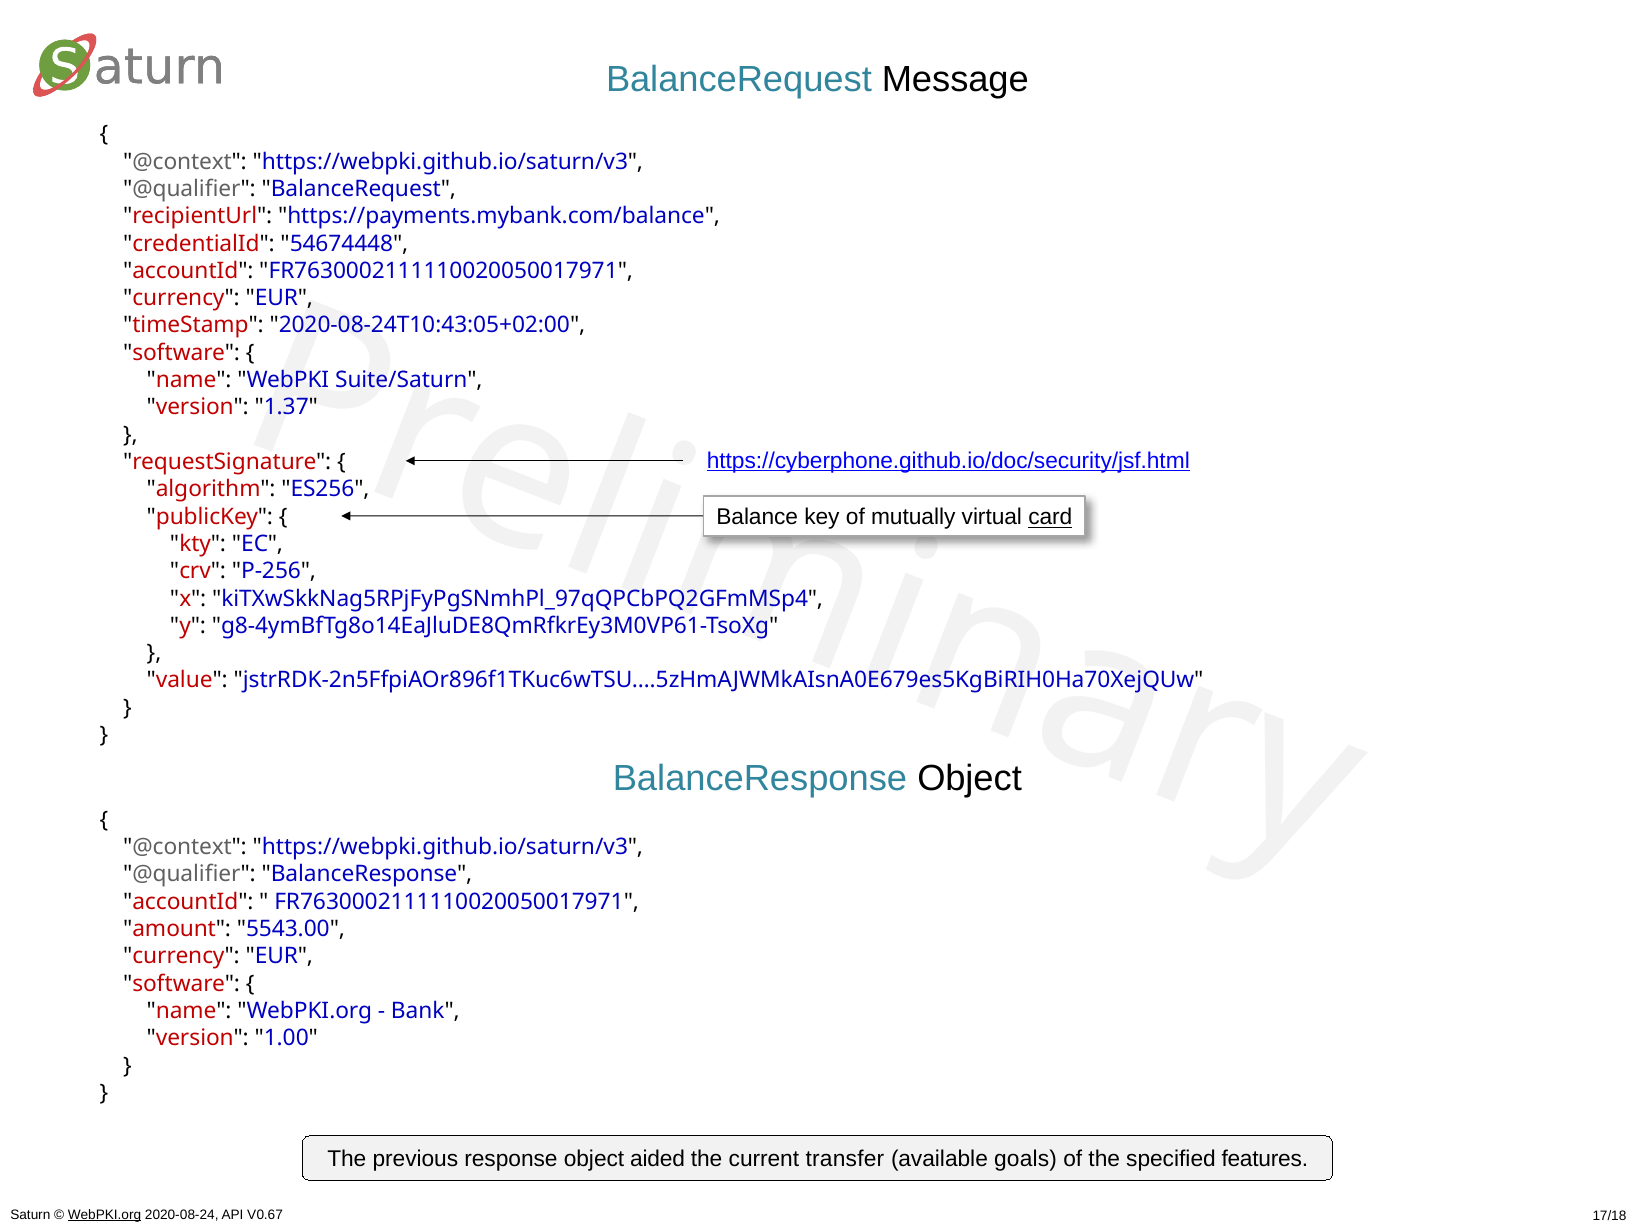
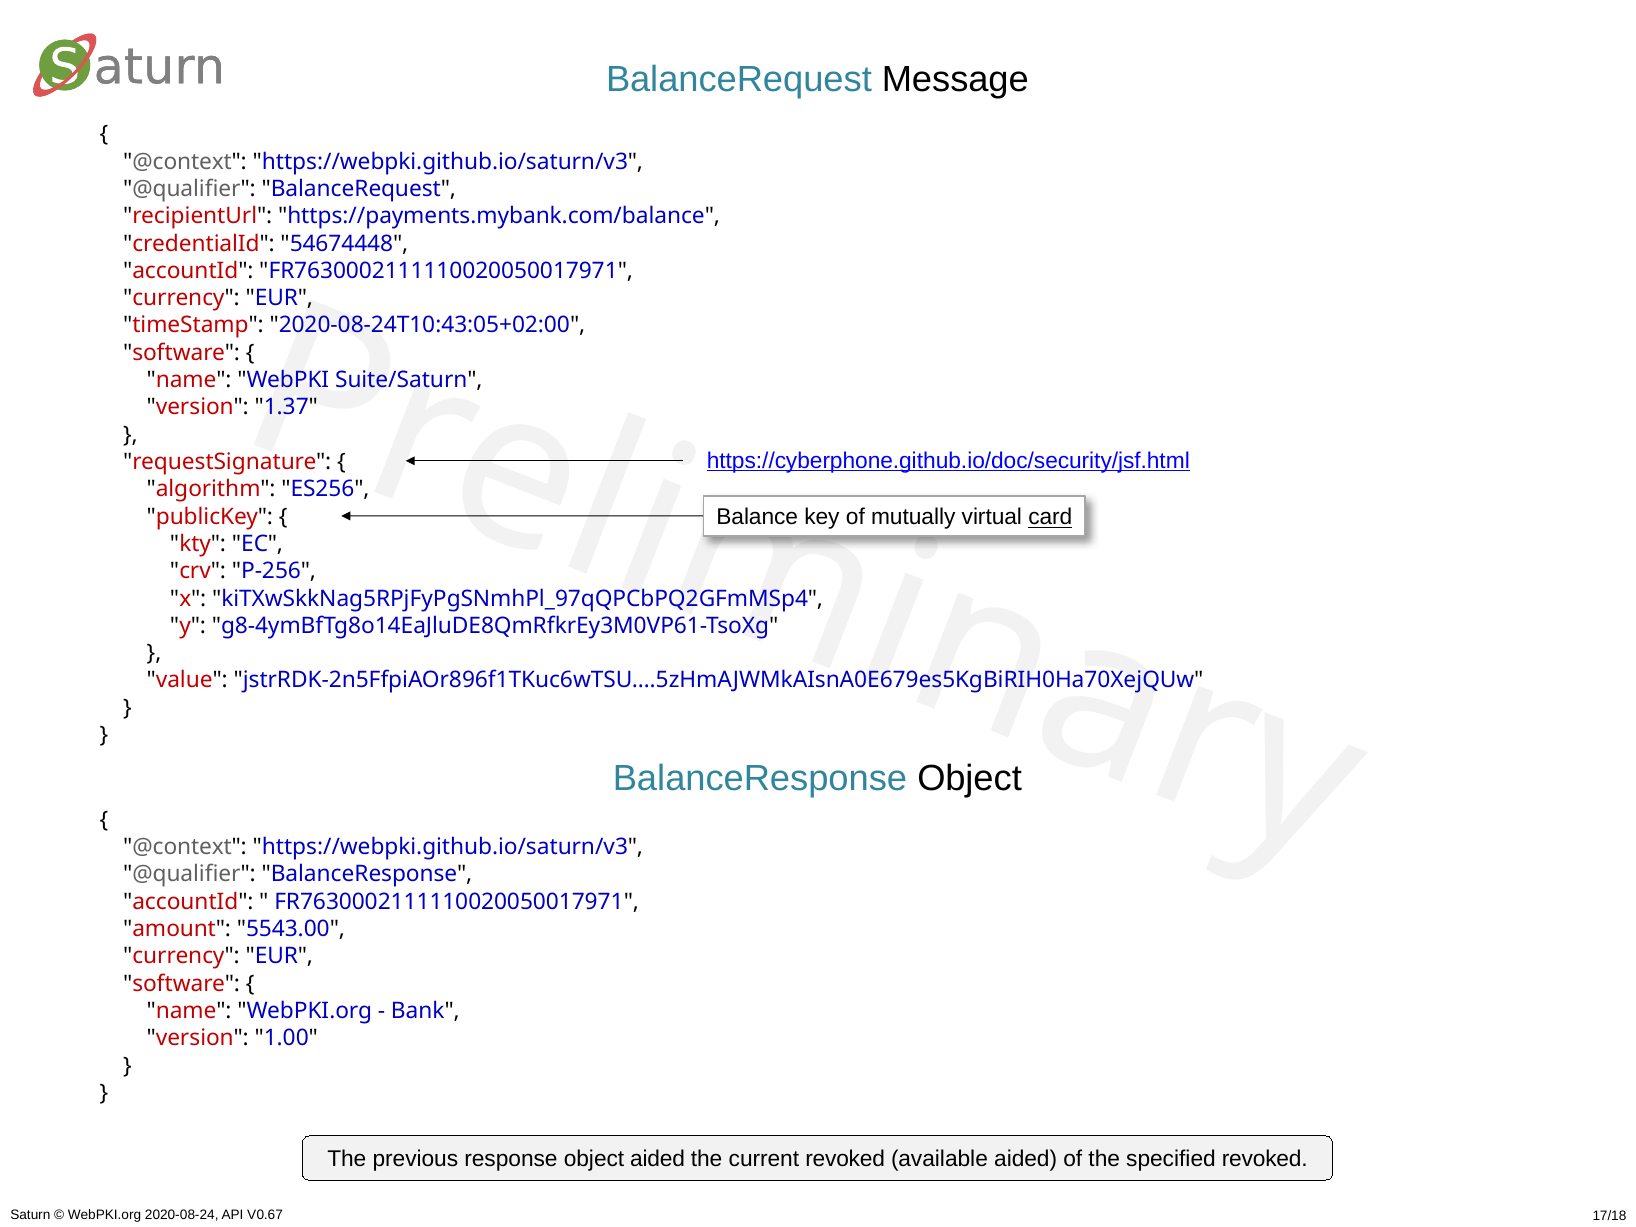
current transfer: transfer -> revoked
available goals: goals -> aided
specified features: features -> revoked
WebPKI.org at (104, 1215) underline: present -> none
